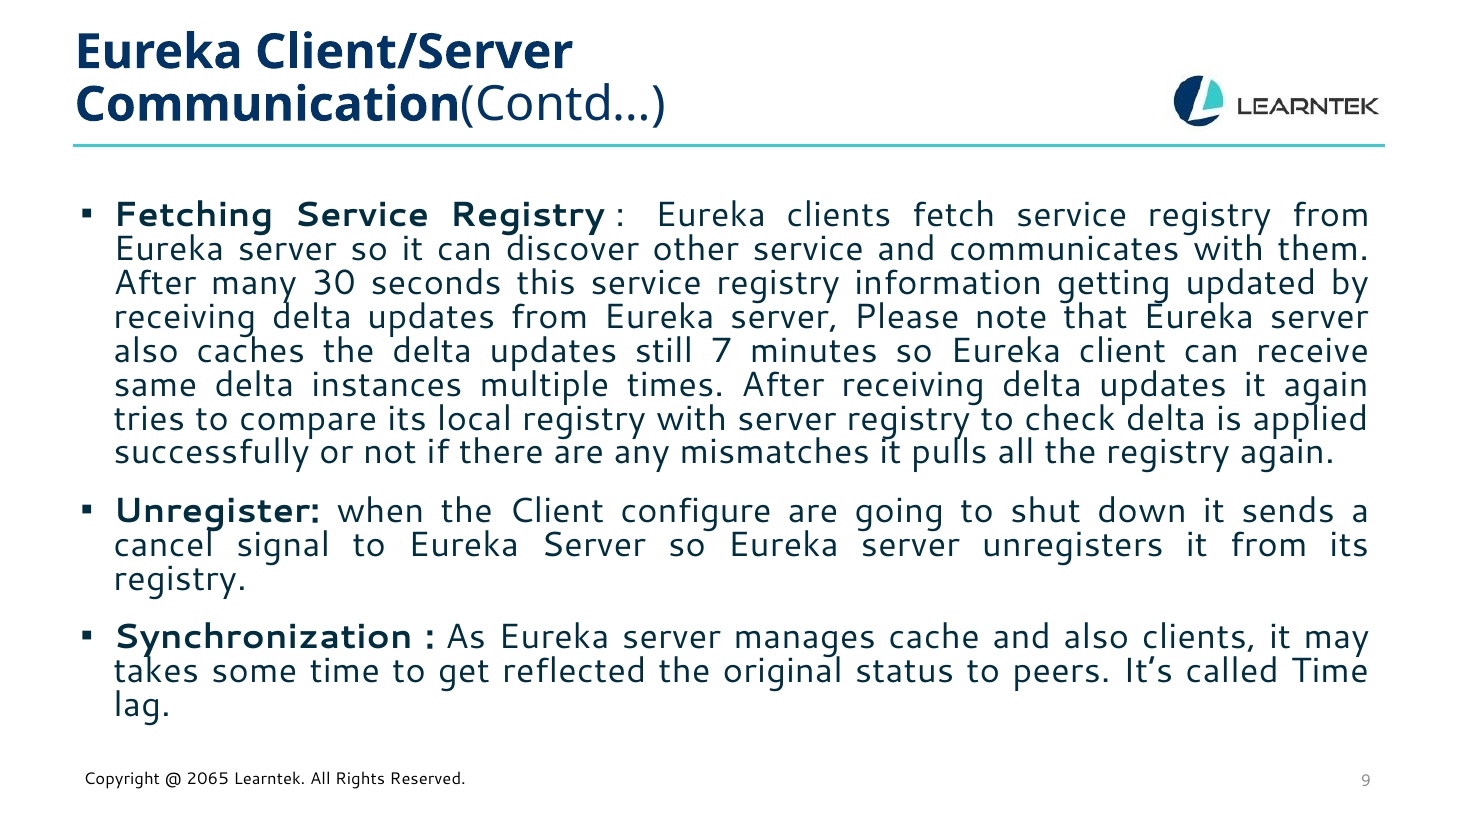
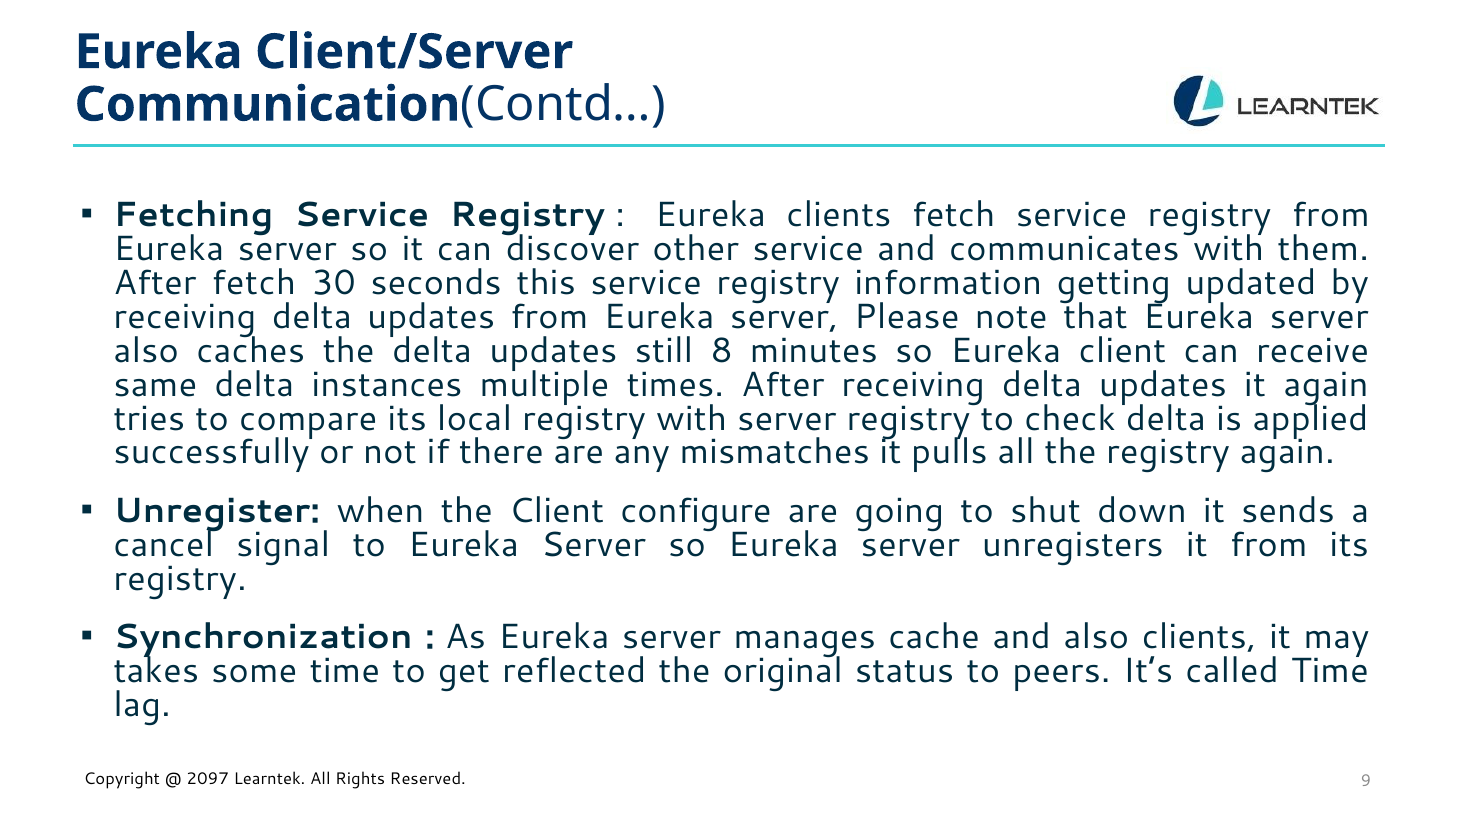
After many: many -> fetch
7: 7 -> 8
2065: 2065 -> 2097
